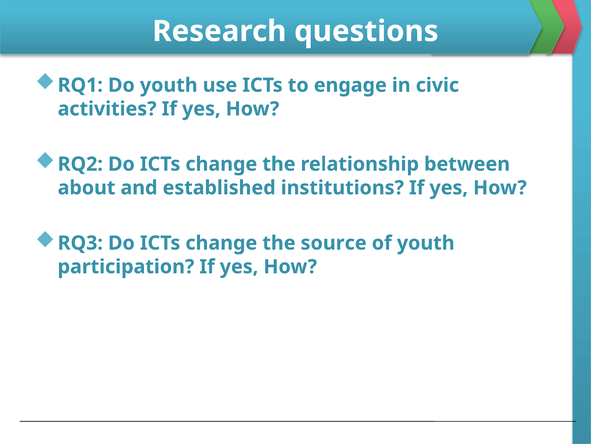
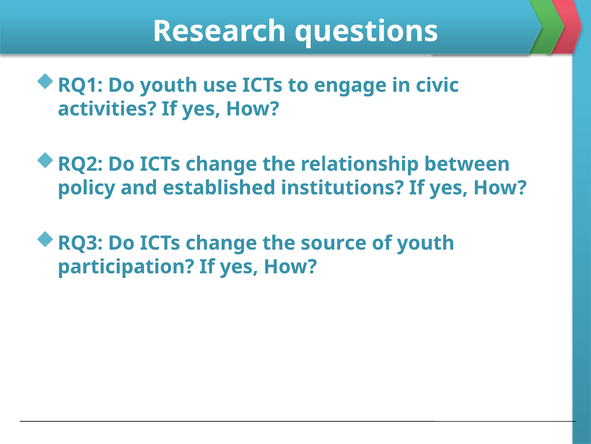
about: about -> policy
